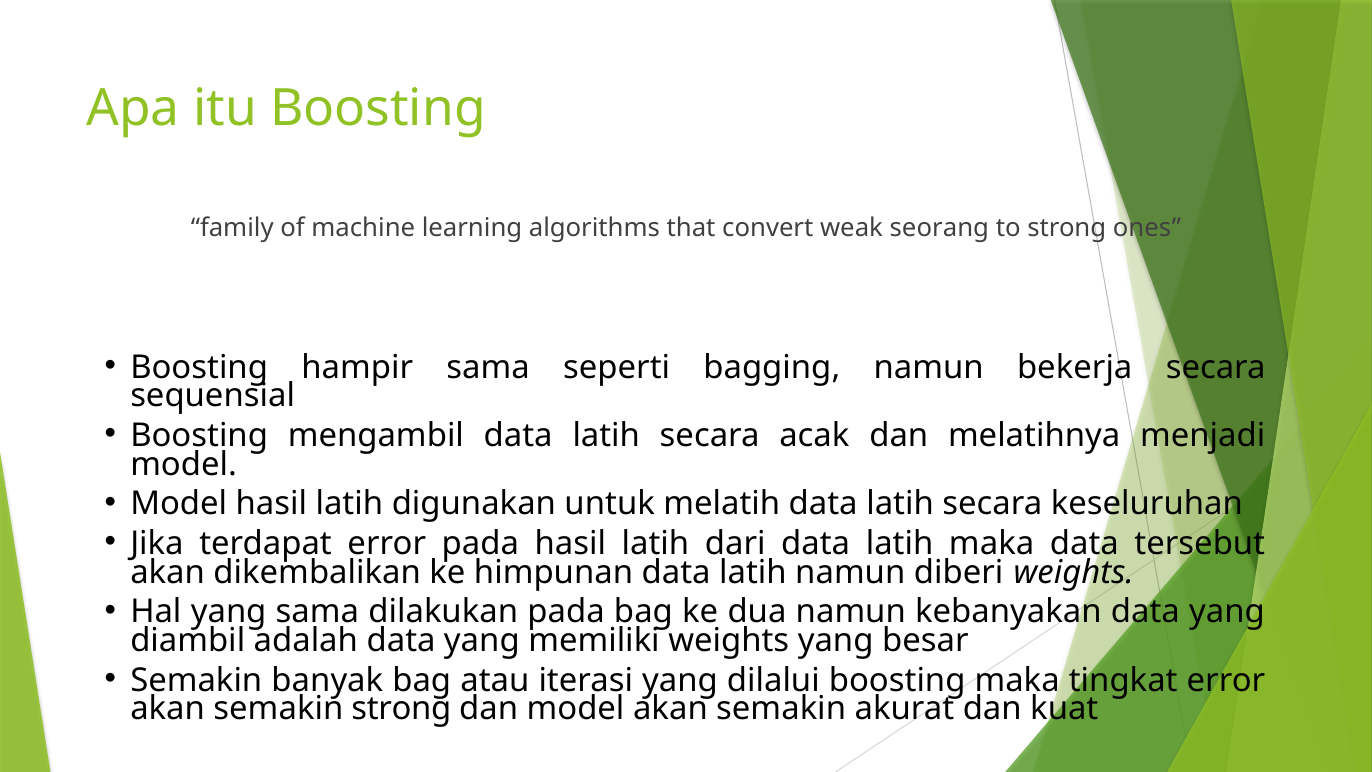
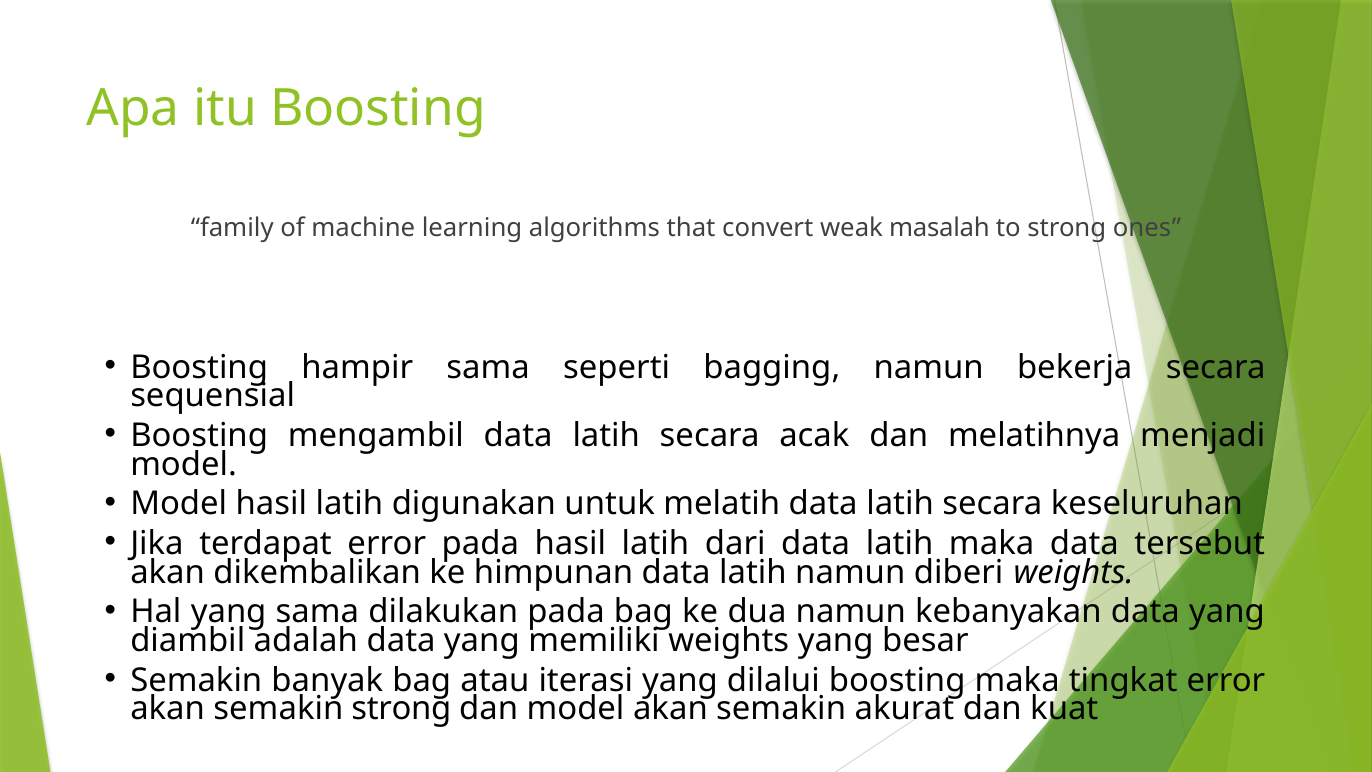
seorang: seorang -> masalah
